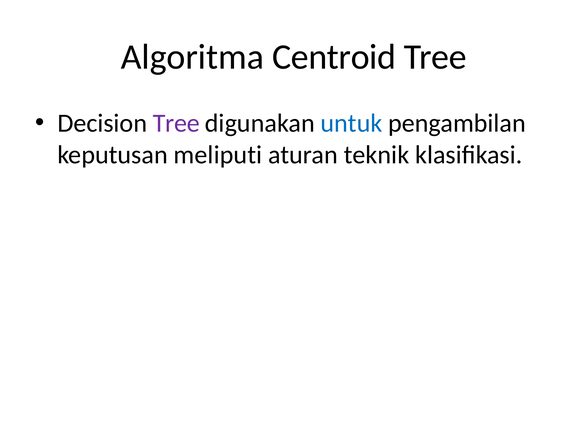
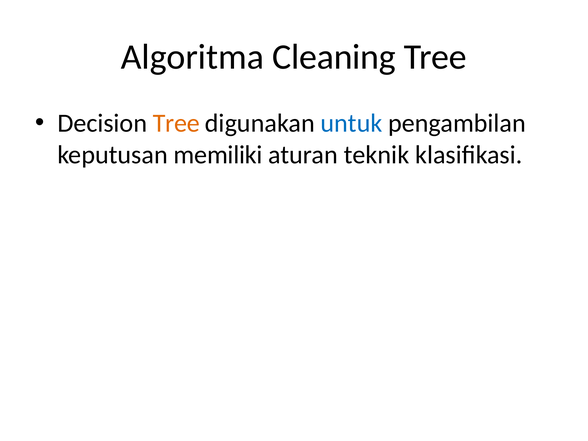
Centroid: Centroid -> Cleaning
Tree at (176, 123) colour: purple -> orange
meliputi: meliputi -> memiliki
